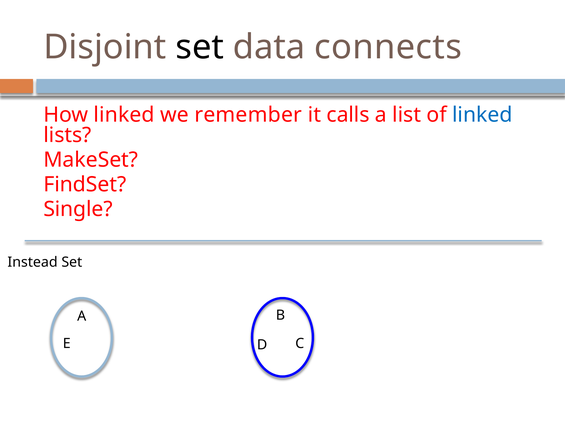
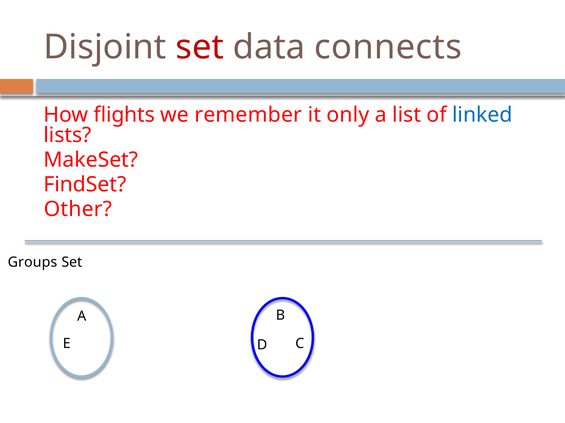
set at (200, 47) colour: black -> red
How linked: linked -> flights
calls: calls -> only
Single: Single -> Other
Instead: Instead -> Groups
